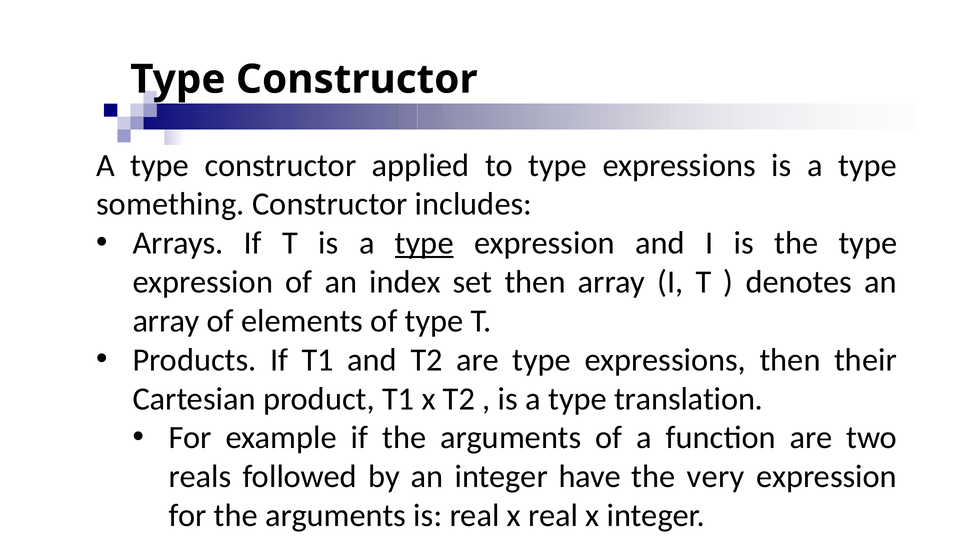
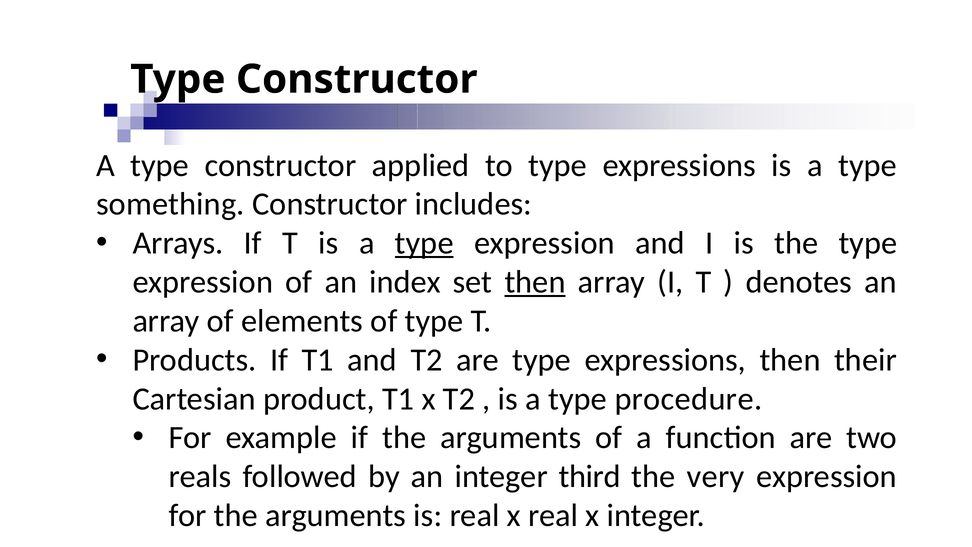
then at (535, 282) underline: none -> present
translation: translation -> procedure
have: have -> third
